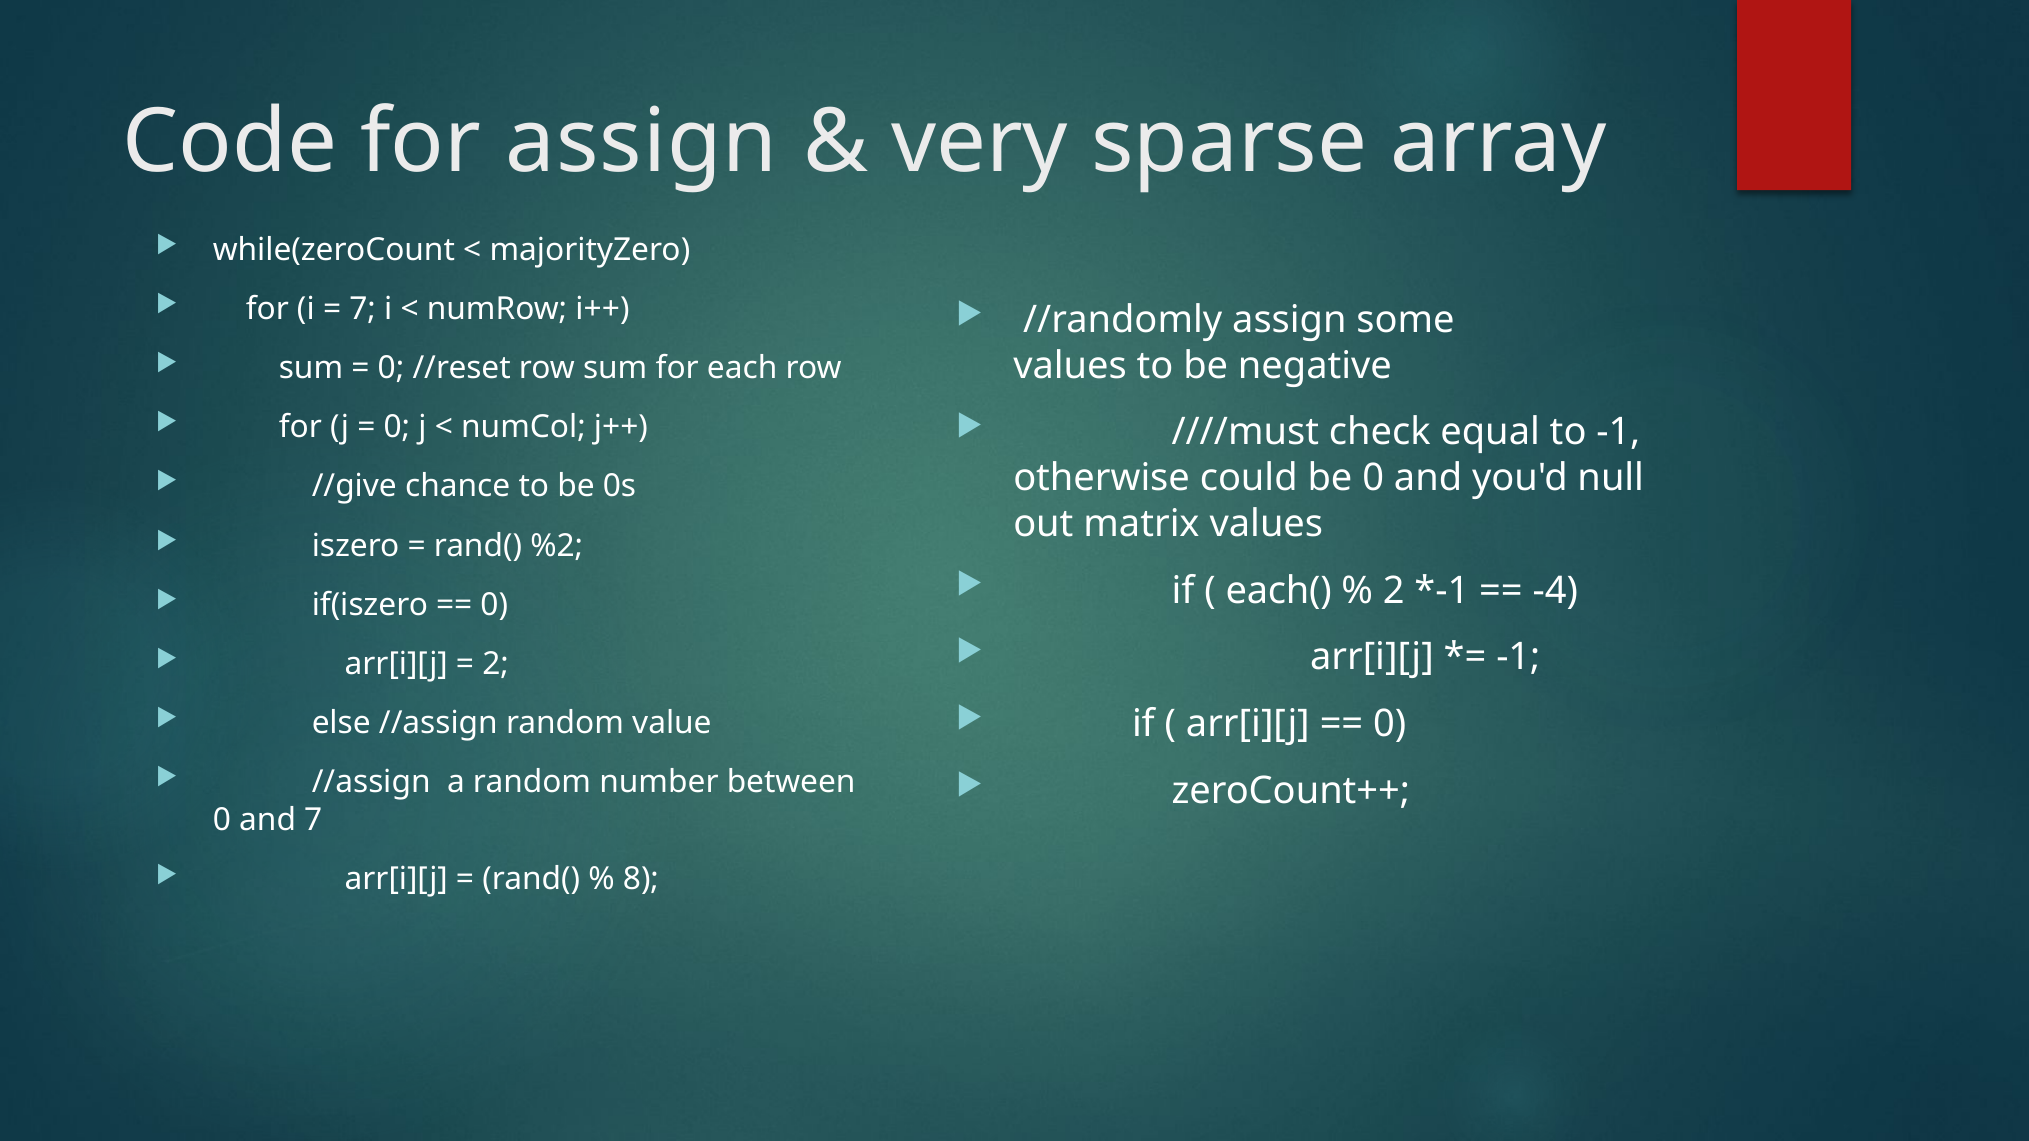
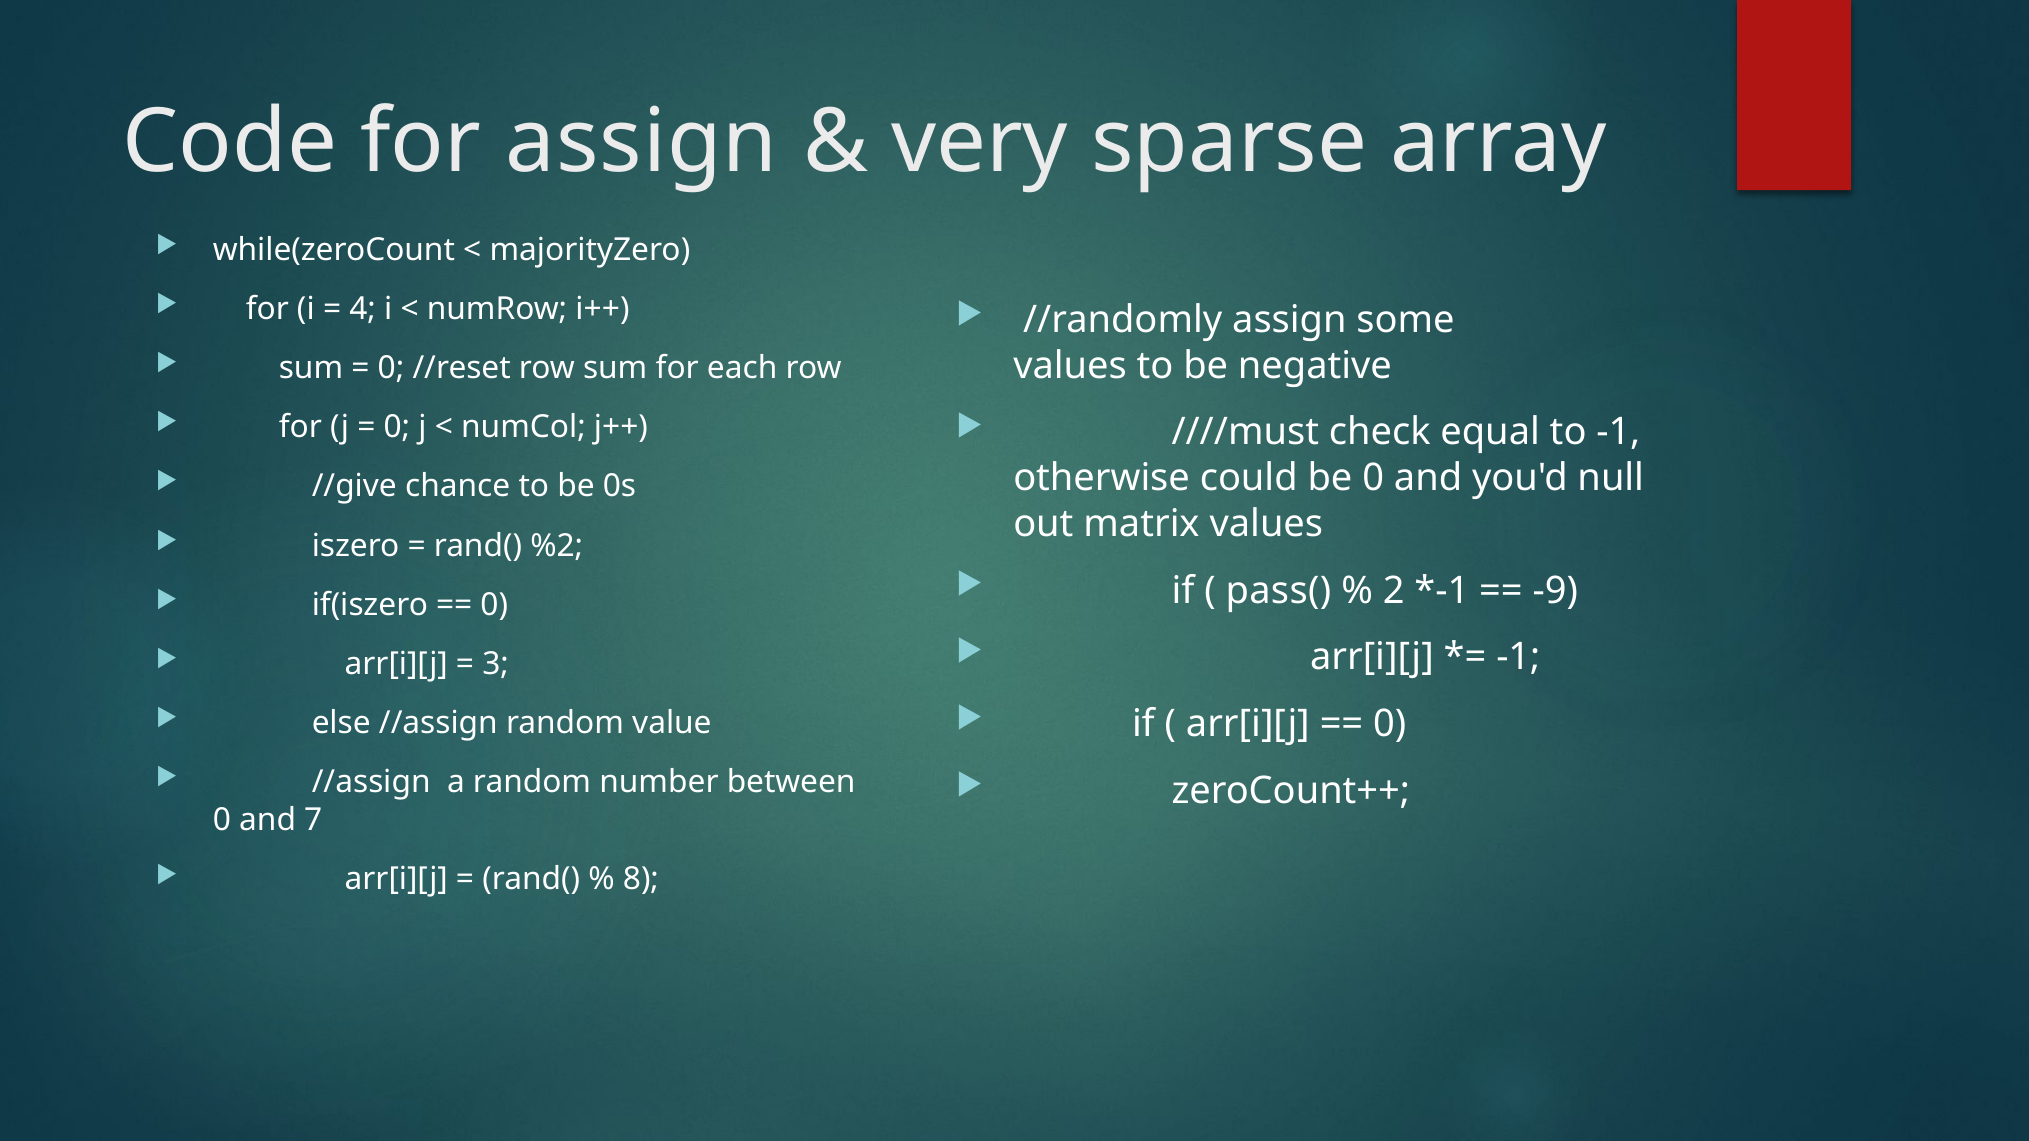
7 at (363, 309): 7 -> 4
each(: each( -> pass(
-4: -4 -> -9
2 at (496, 664): 2 -> 3
